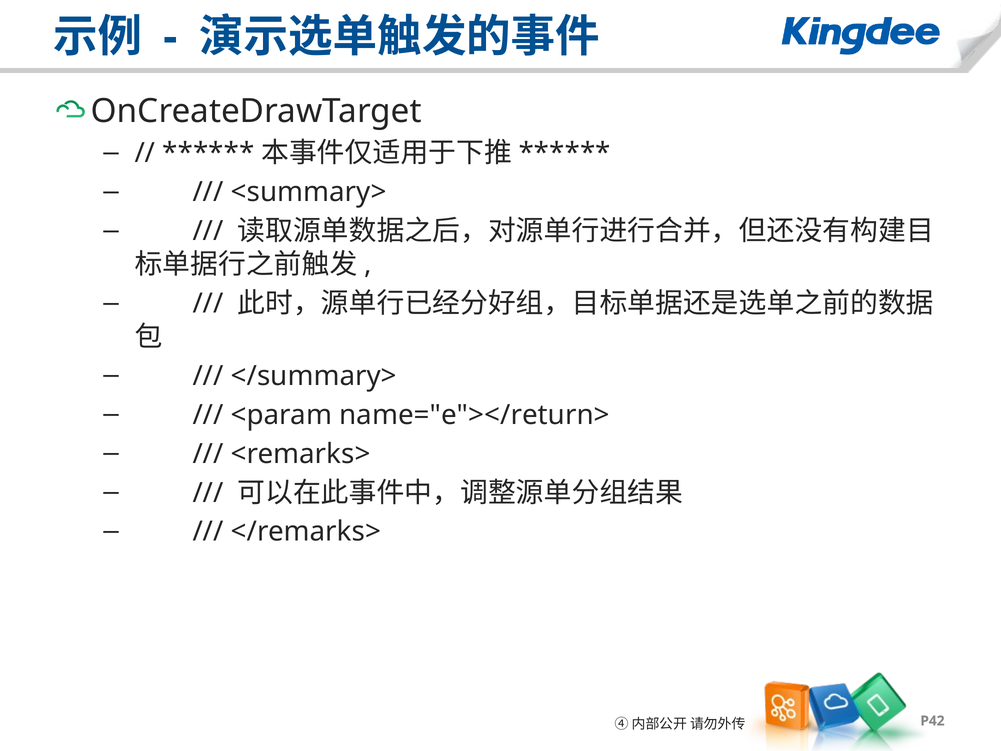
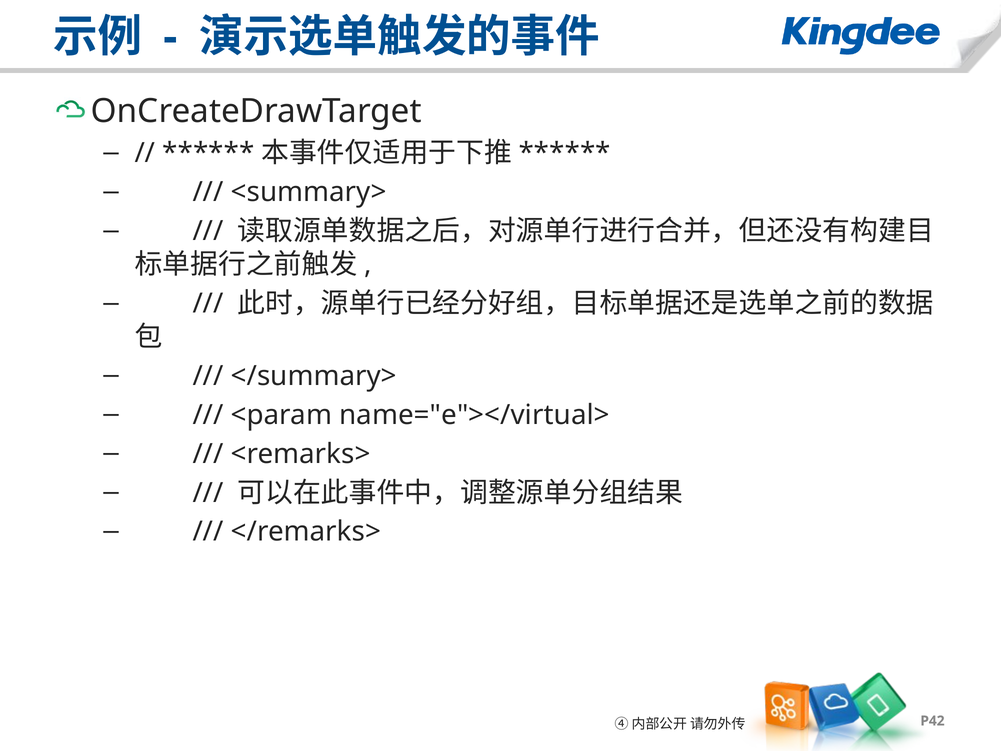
name="e"></return>: name="e"></return> -> name="e"></virtual>
